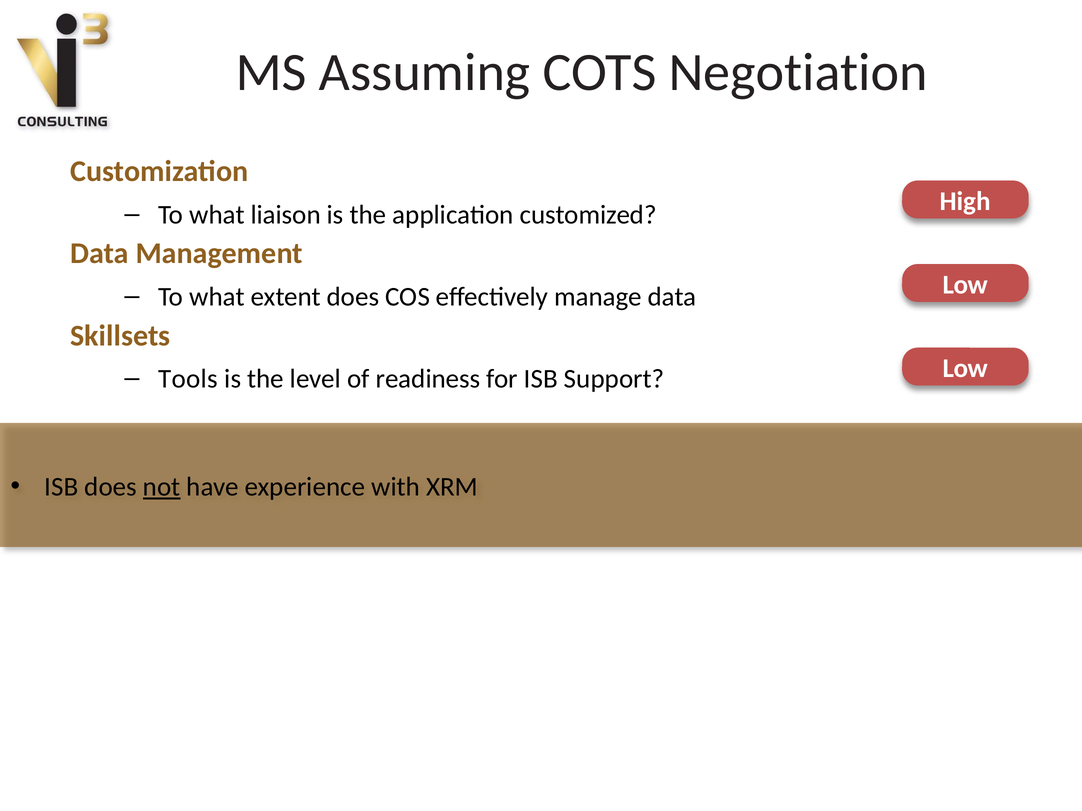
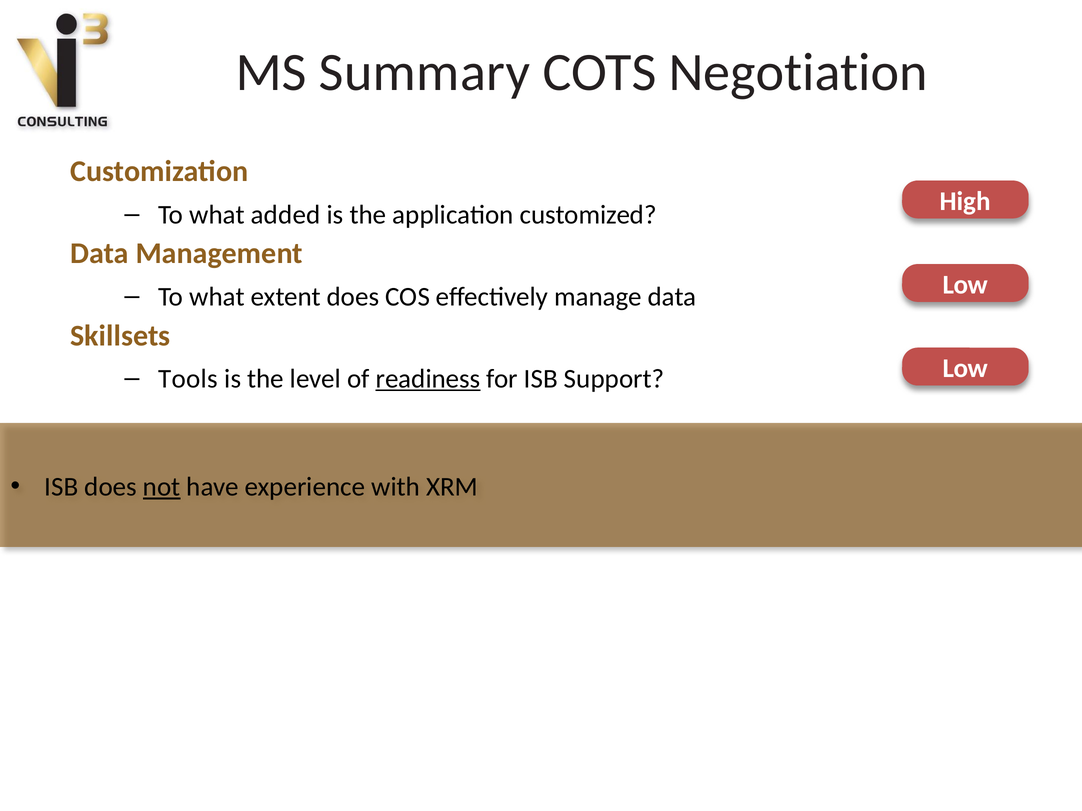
Assuming: Assuming -> Summary
liaison: liaison -> added
readiness underline: none -> present
